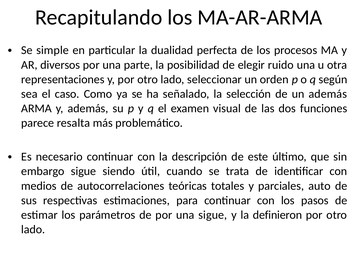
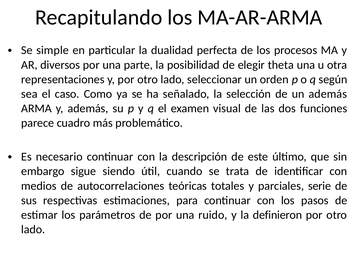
ruido: ruido -> theta
resalta: resalta -> cuadro
auto: auto -> serie
una sigue: sigue -> ruido
